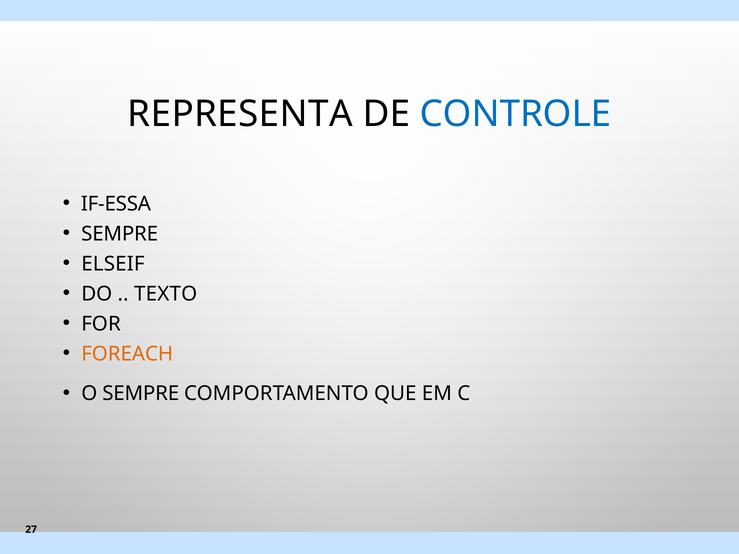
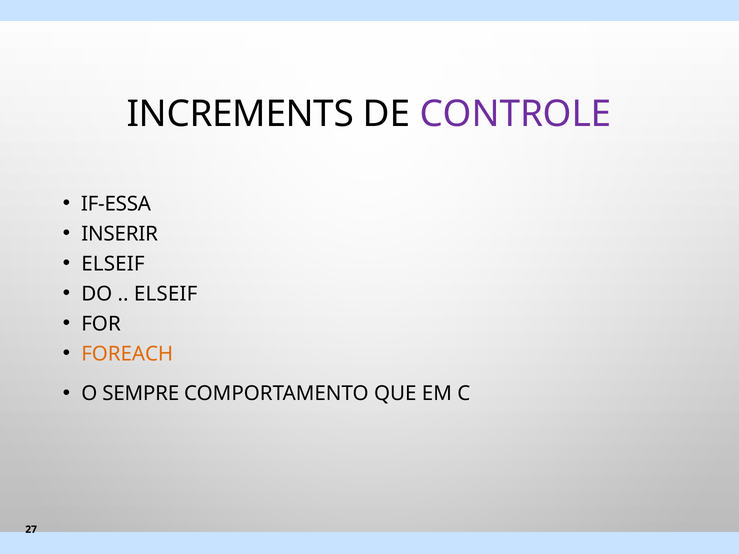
REPRESENTA: REPRESENTA -> INCREMENTS
CONTROLE colour: blue -> purple
SEMPRE at (120, 234): SEMPRE -> INSERIR
TEXTO at (166, 294): TEXTO -> ELSEIF
